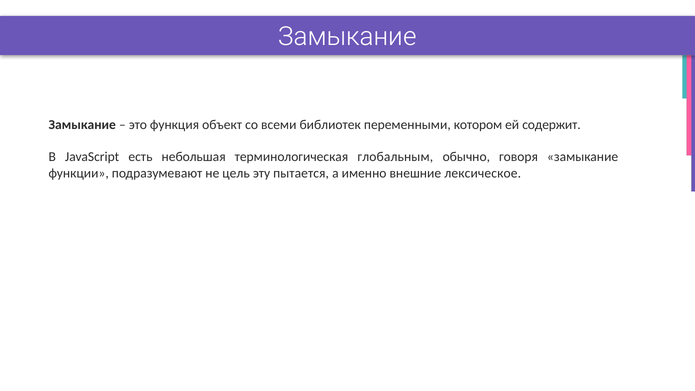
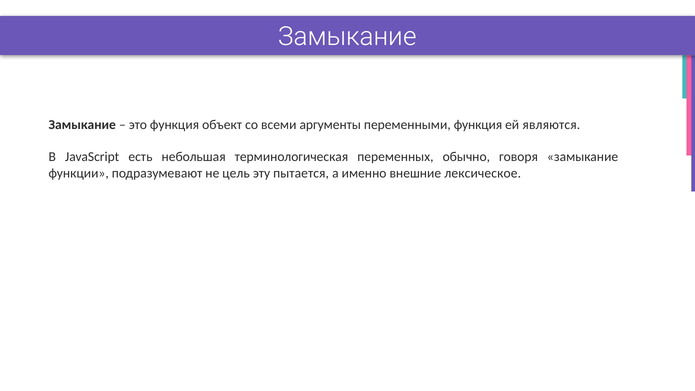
библиотек: библиотек -> аргументы
переменными котором: котором -> функция
содержит: содержит -> являются
глобальным: глобальным -> переменных
